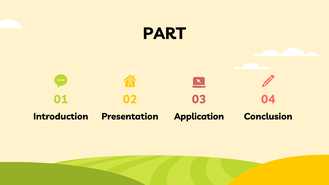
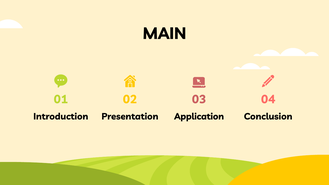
PART: PART -> MAIN
